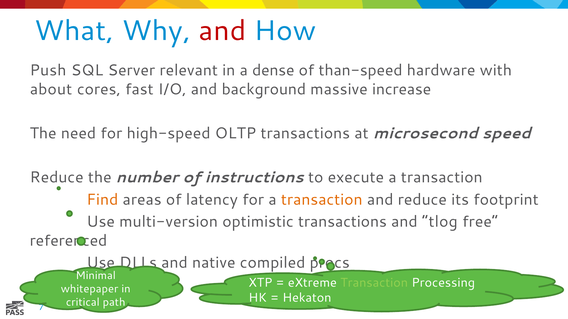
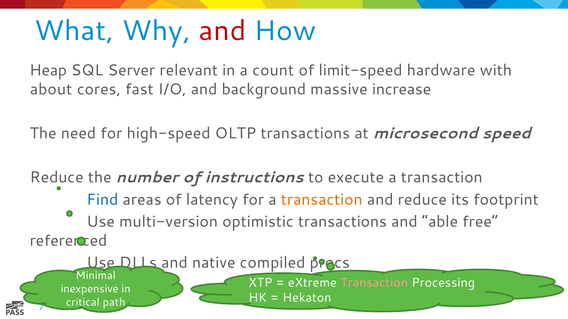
Push: Push -> Heap
dense: dense -> count
than-speed: than-speed -> limit-speed
Find colour: orange -> blue
tlog: tlog -> able
Transaction at (374, 283) colour: light green -> pink
whitepaper: whitepaper -> inexpensive
